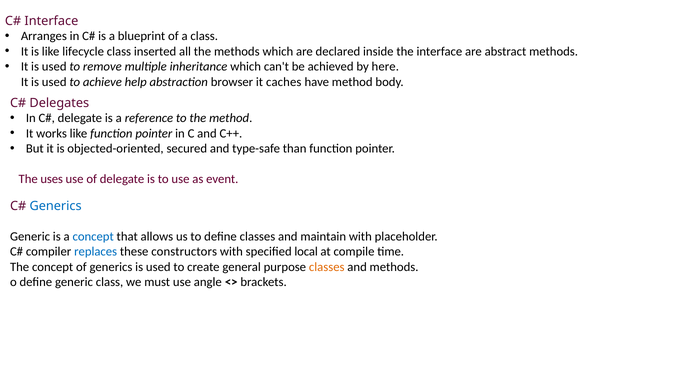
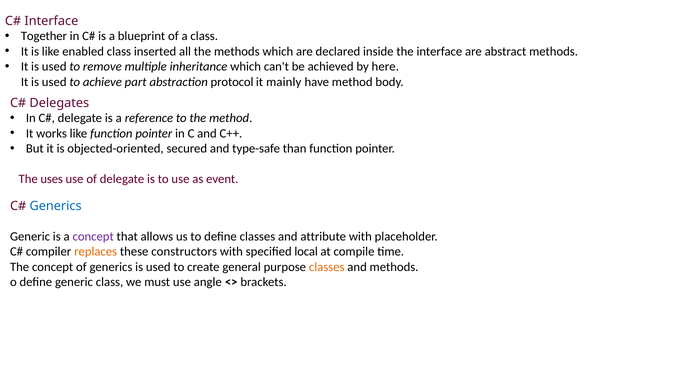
Arranges: Arranges -> Together
lifecycle: lifecycle -> enabled
help: help -> part
browser: browser -> protocol
caches: caches -> mainly
concept at (93, 237) colour: blue -> purple
maintain: maintain -> attribute
replaces colour: blue -> orange
